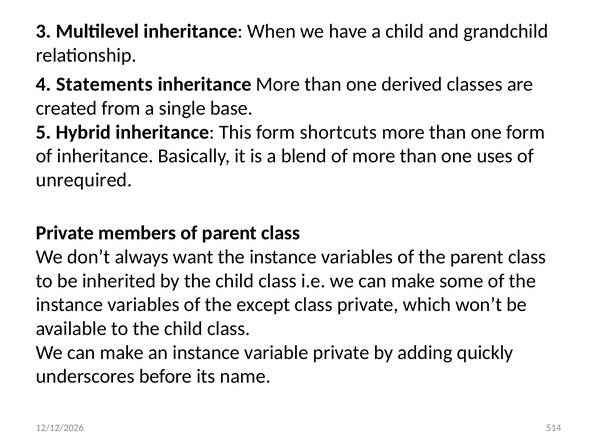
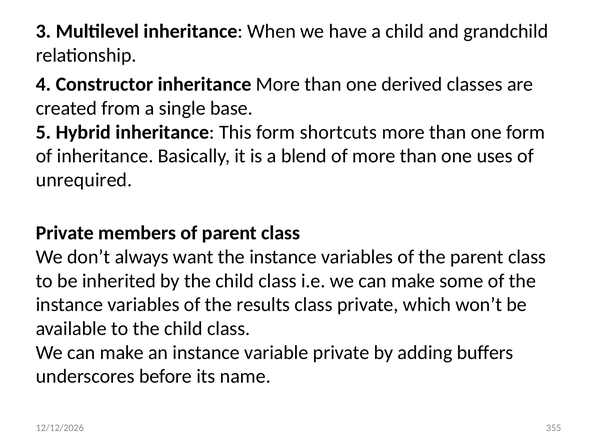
Statements: Statements -> Constructor
except: except -> results
quickly: quickly -> buffers
514: 514 -> 355
